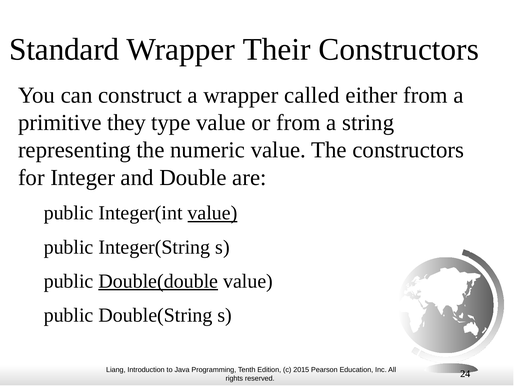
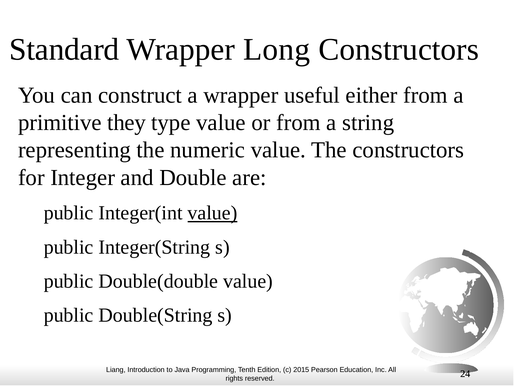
Their: Their -> Long
called: called -> useful
Double(double underline: present -> none
